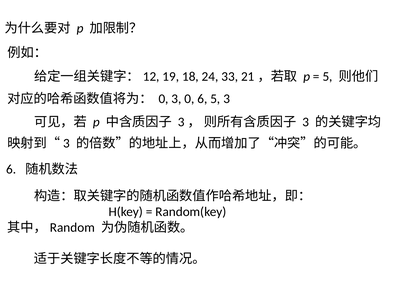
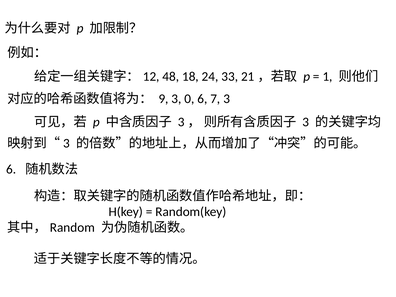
19: 19 -> 48
5 at (328, 77): 5 -> 1
0 at (164, 99): 0 -> 9
6 5: 5 -> 7
